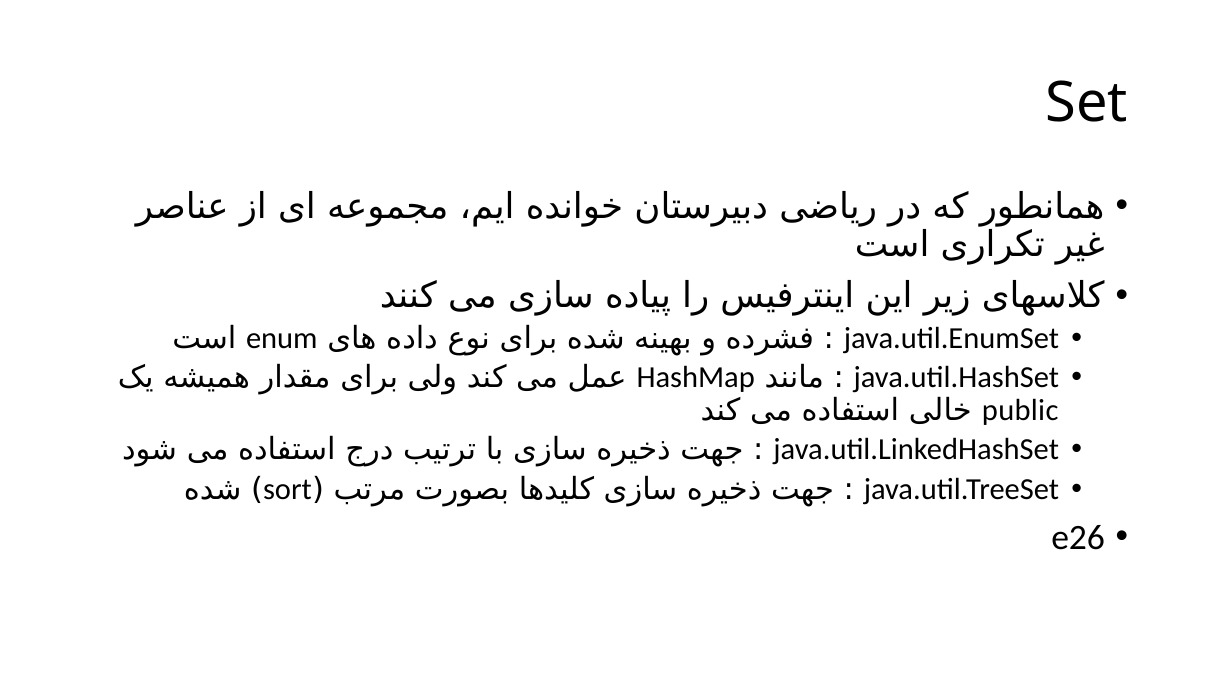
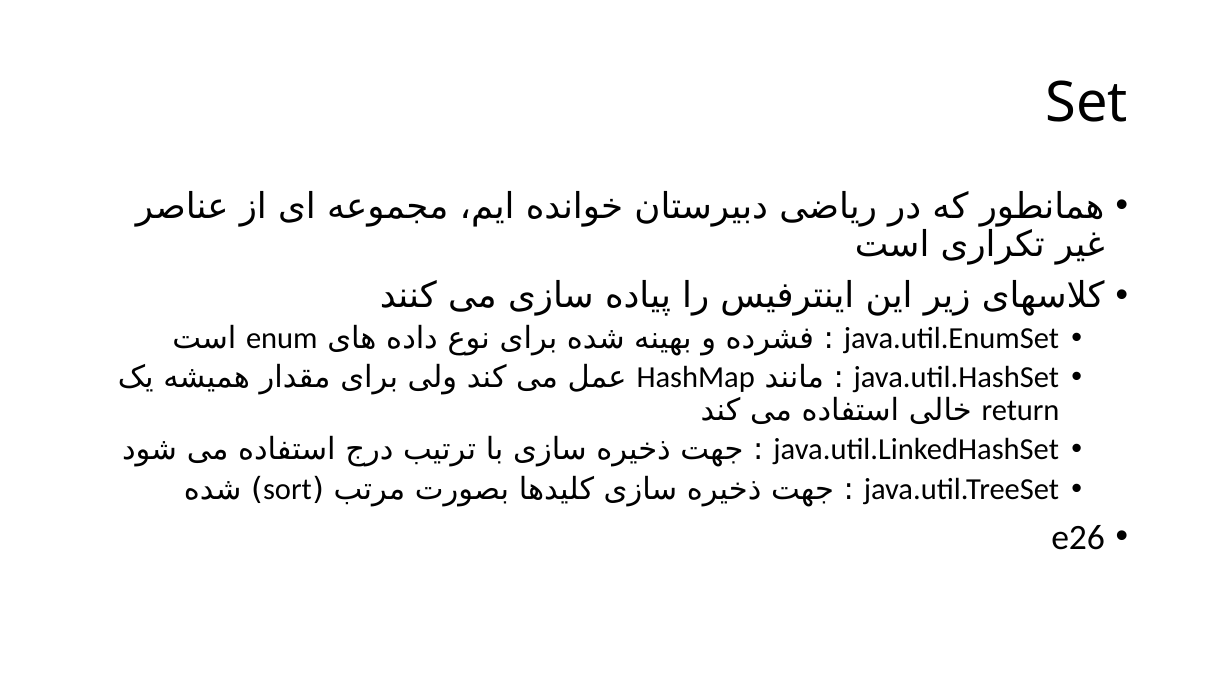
public: public -> return
